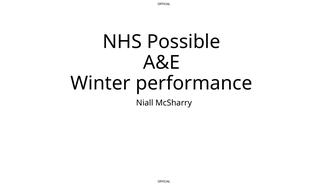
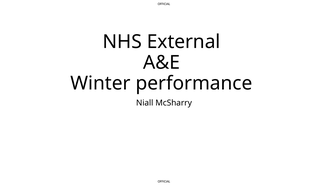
Possible: Possible -> External
